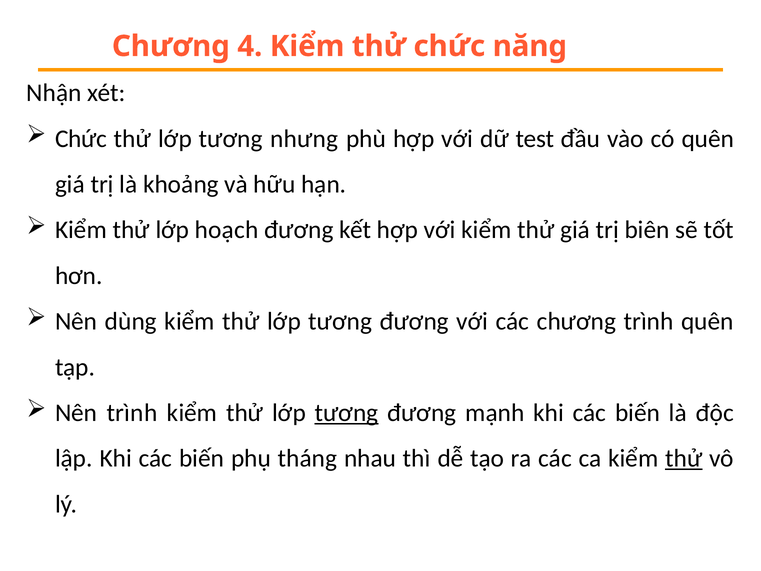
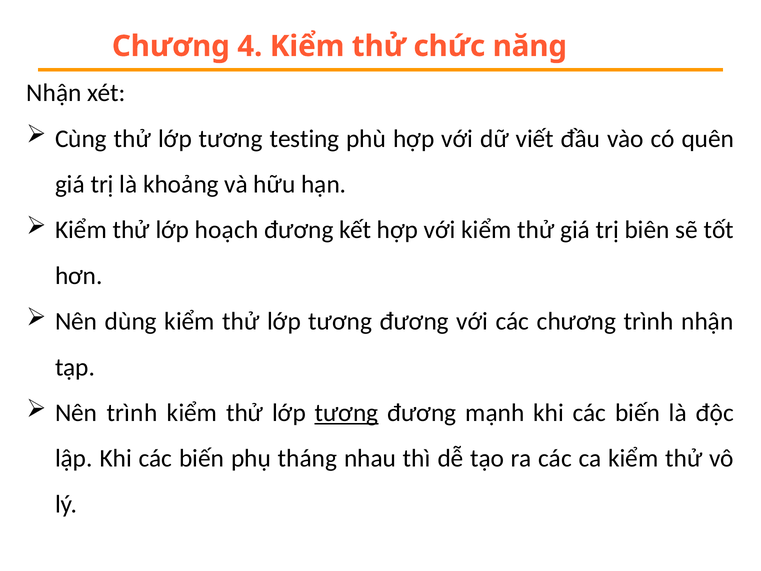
Chức at (81, 139): Chức -> Cùng
nhưng: nhưng -> testing
test: test -> viết
trình quên: quên -> nhận
thử at (684, 458) underline: present -> none
